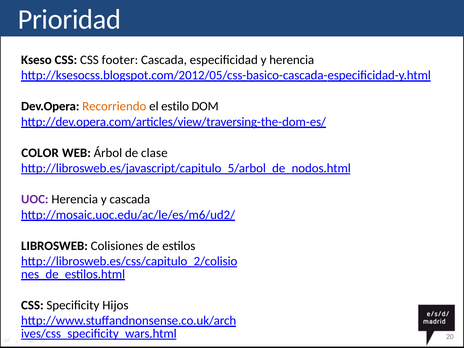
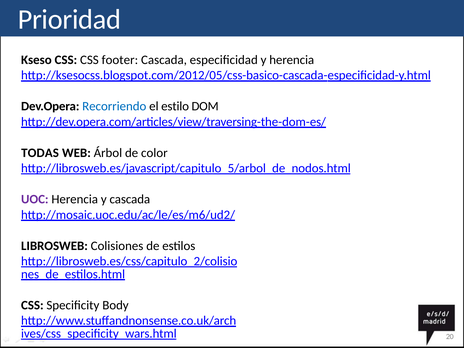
Recorriendo colour: orange -> blue
COLOR: COLOR -> TODAS
clase: clase -> color
Hijos: Hijos -> Body
